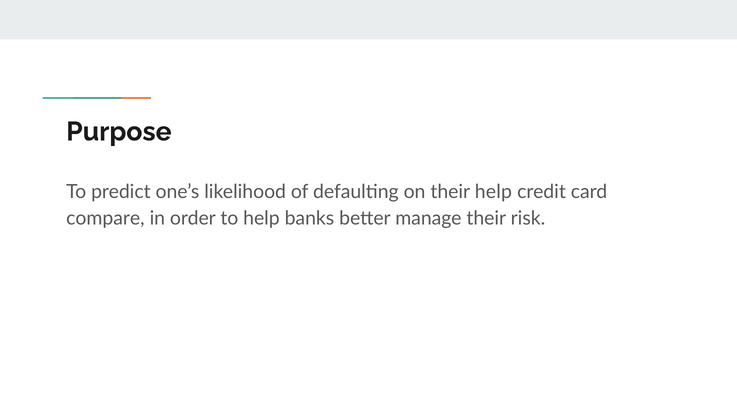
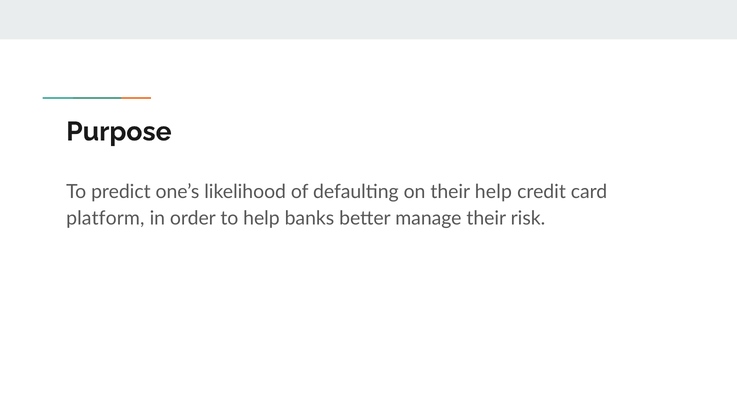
compare: compare -> platform
